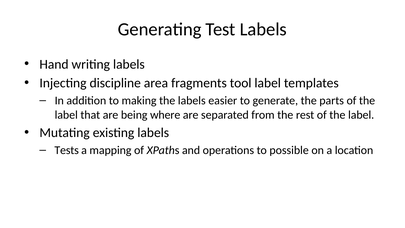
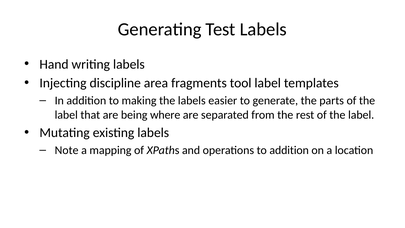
Tests: Tests -> Note
to possible: possible -> addition
